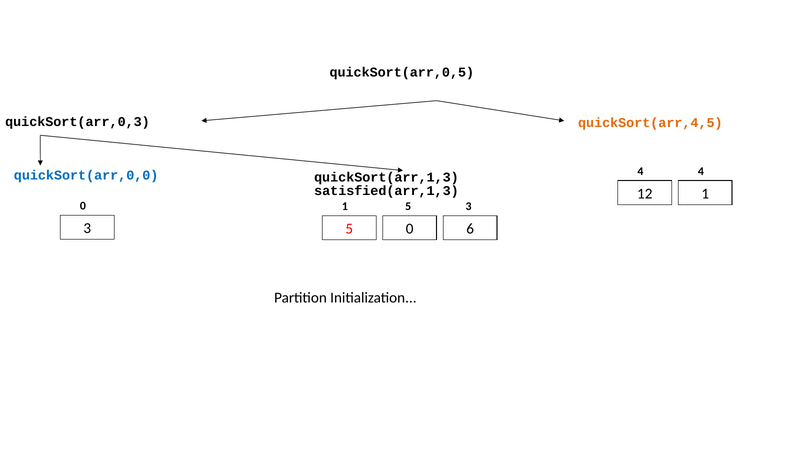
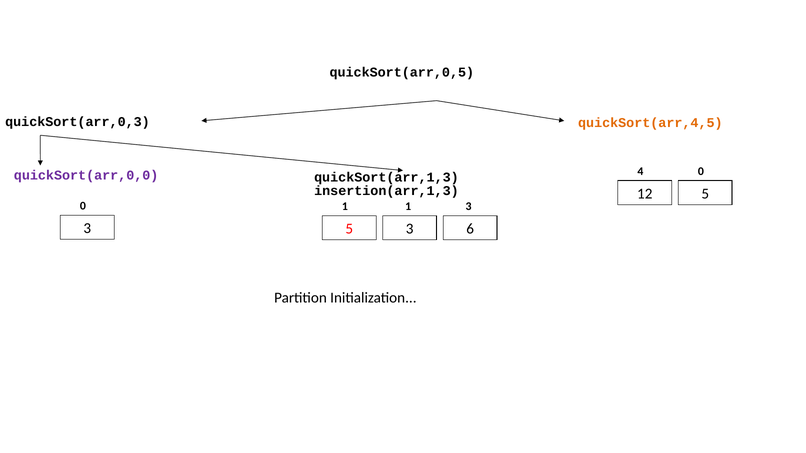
4 4: 4 -> 0
quickSort(arr,0,0 colour: blue -> purple
satisfied(arr,1,3: satisfied(arr,1,3 -> insertion(arr,1,3
12 1: 1 -> 5
1 5: 5 -> 1
5 0: 0 -> 3
